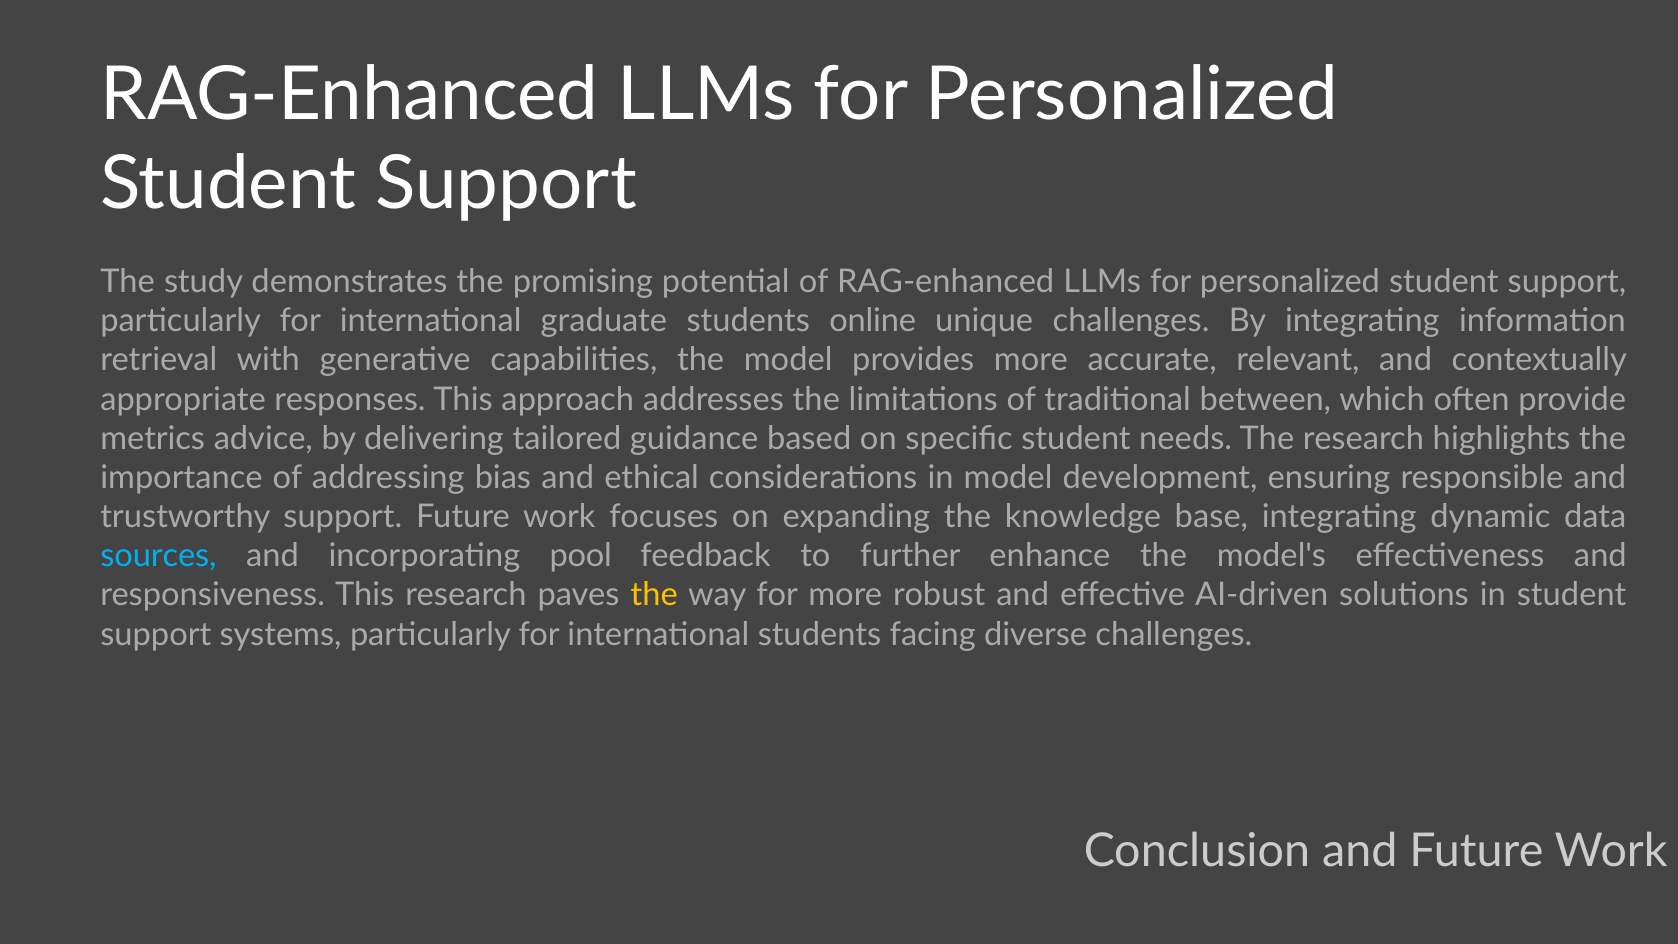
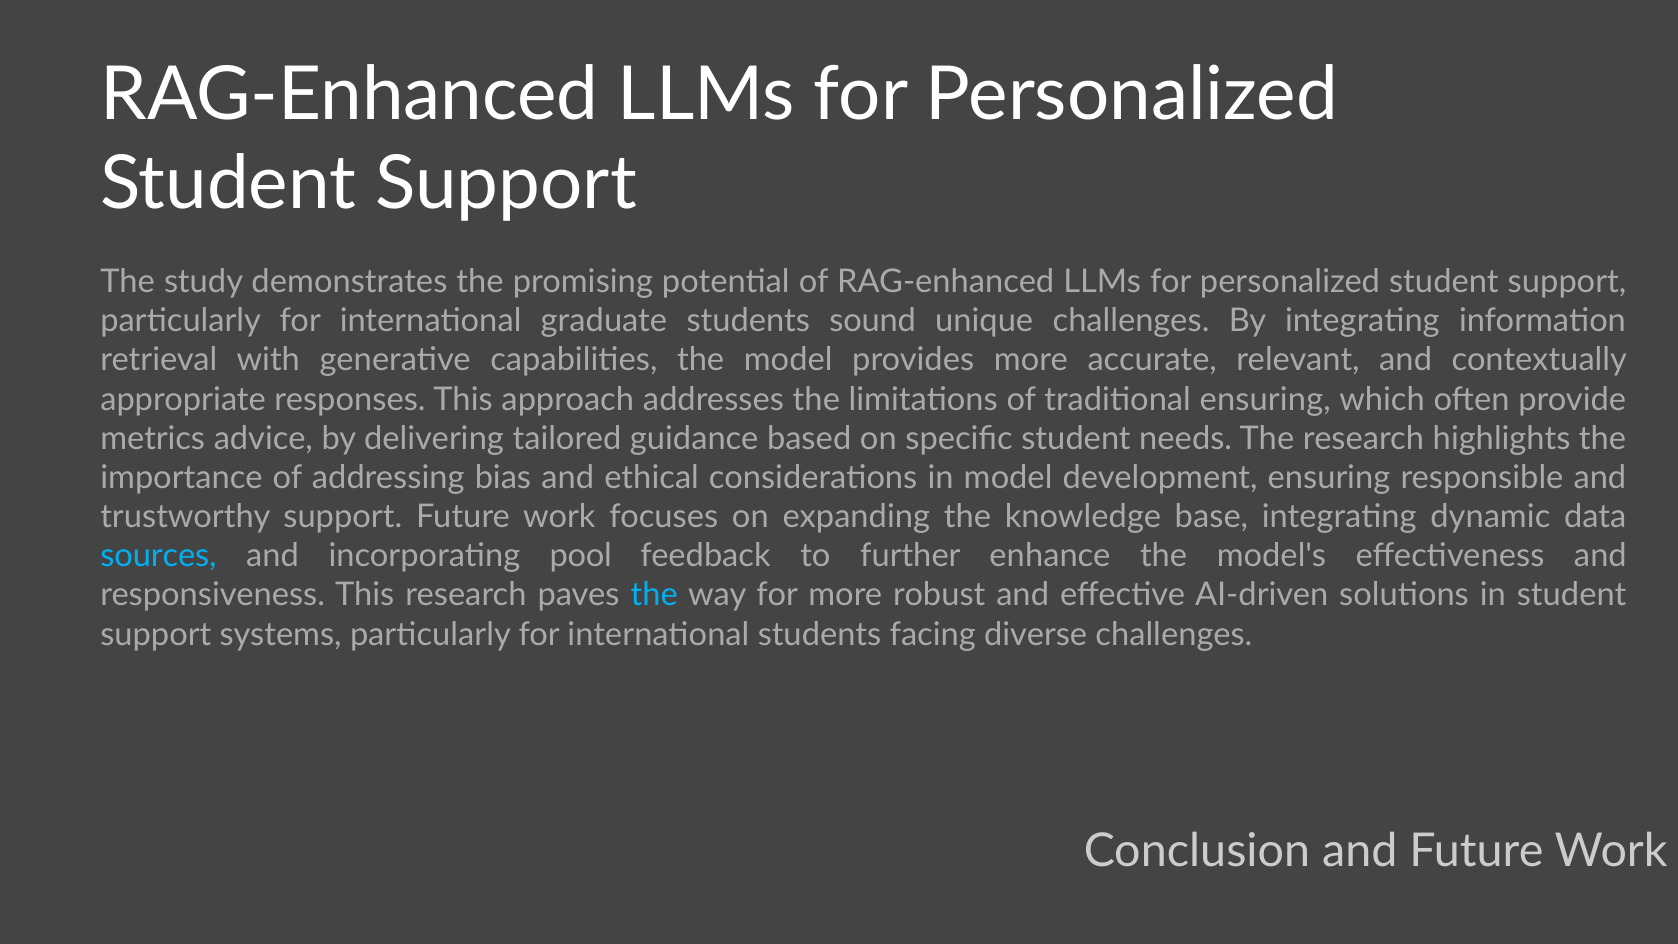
online: online -> sound
traditional between: between -> ensuring
the at (654, 595) colour: yellow -> light blue
